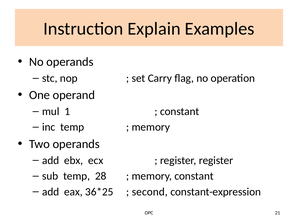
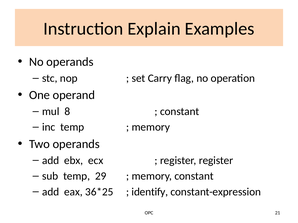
1: 1 -> 8
28: 28 -> 29
second: second -> identify
